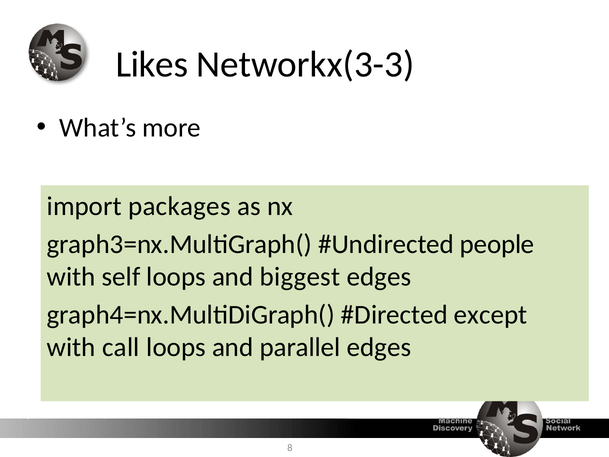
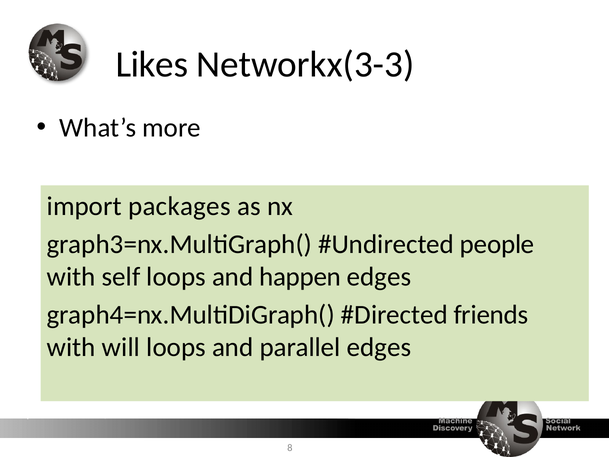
biggest: biggest -> happen
except: except -> friends
call: call -> will
